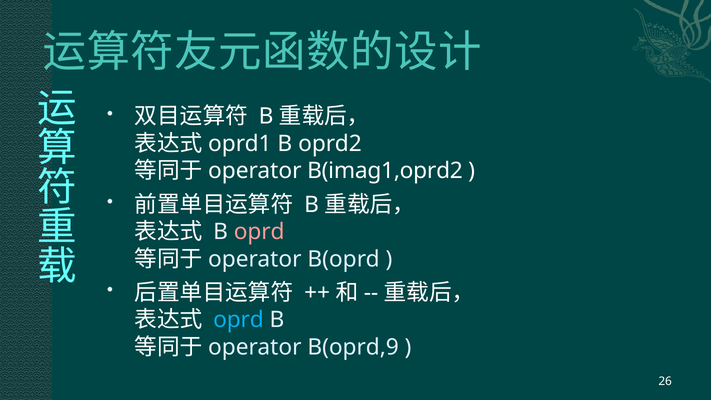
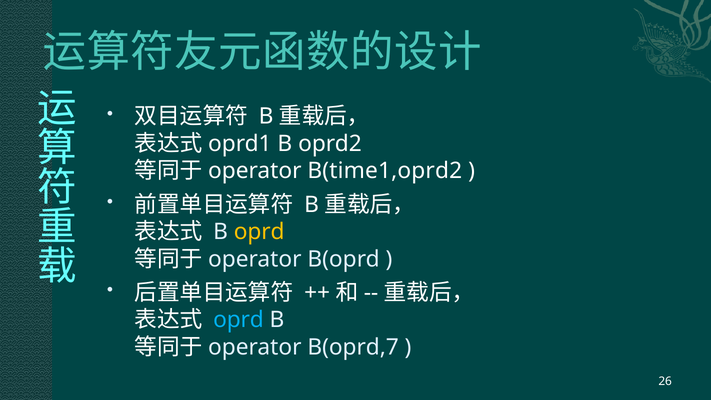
B(imag1,oprd2: B(imag1,oprd2 -> B(time1,oprd2
oprd at (259, 232) colour: pink -> yellow
B(oprd,9: B(oprd,9 -> B(oprd,7
